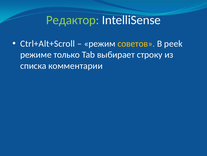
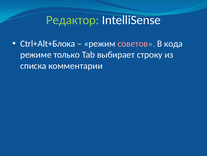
Ctrl+Alt+Scroll: Ctrl+Alt+Scroll -> Ctrl+Alt+Блока
советов colour: yellow -> pink
peek: peek -> кода
